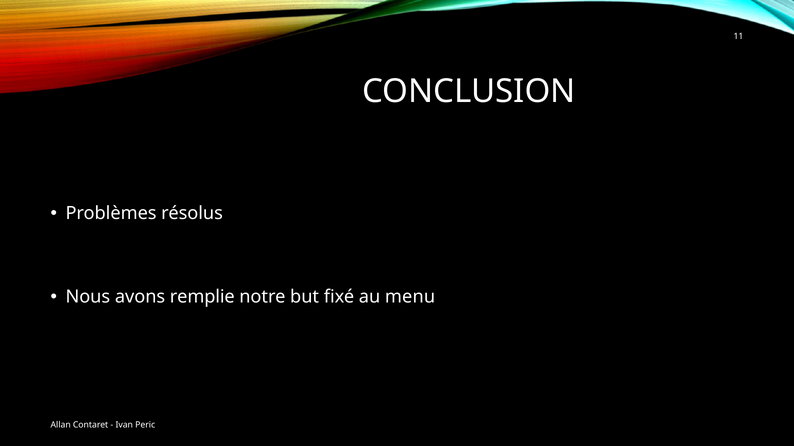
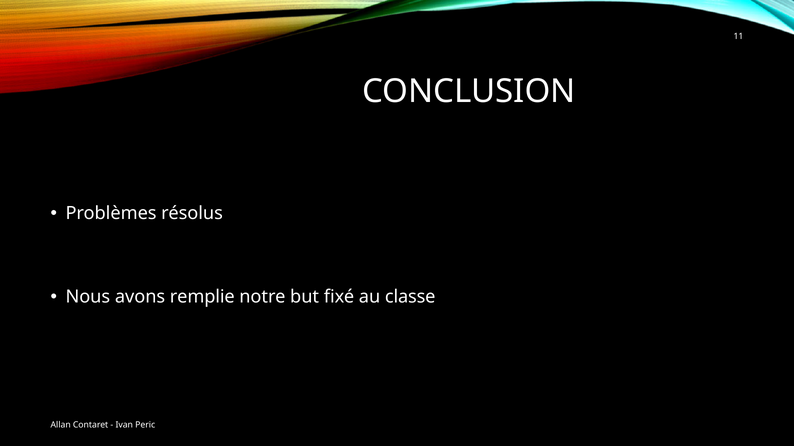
menu: menu -> classe
